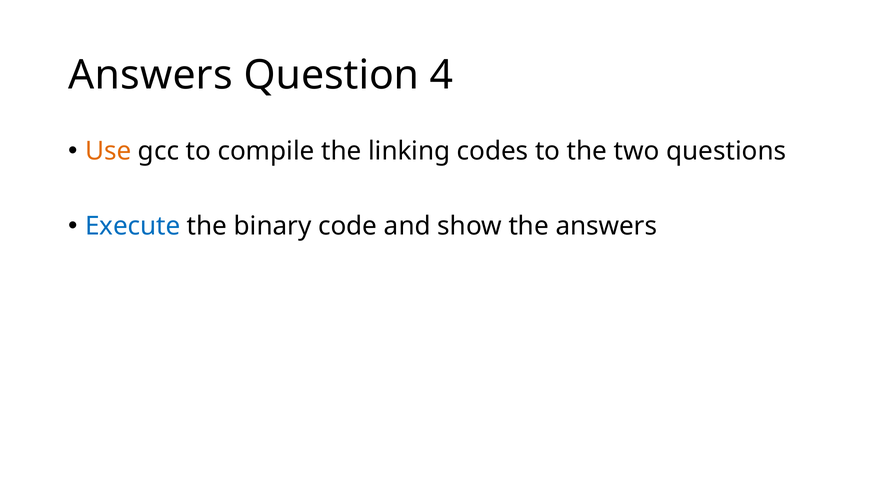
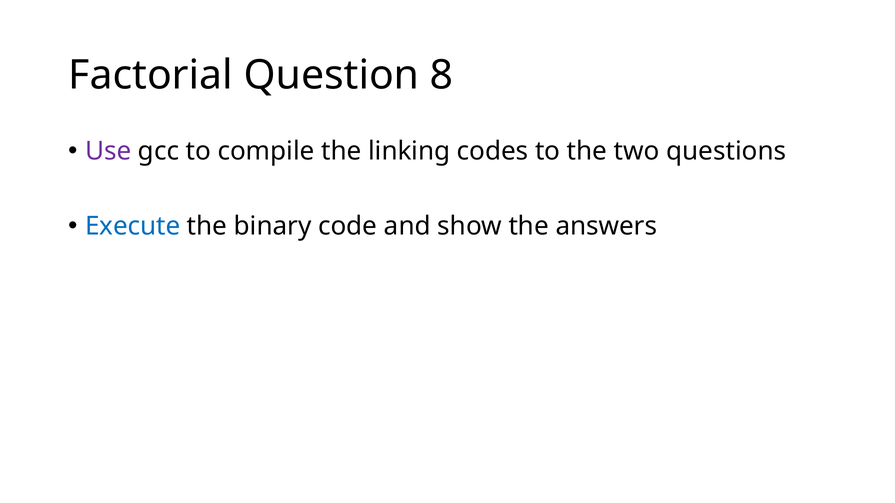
Answers at (150, 75): Answers -> Factorial
4: 4 -> 8
Use colour: orange -> purple
